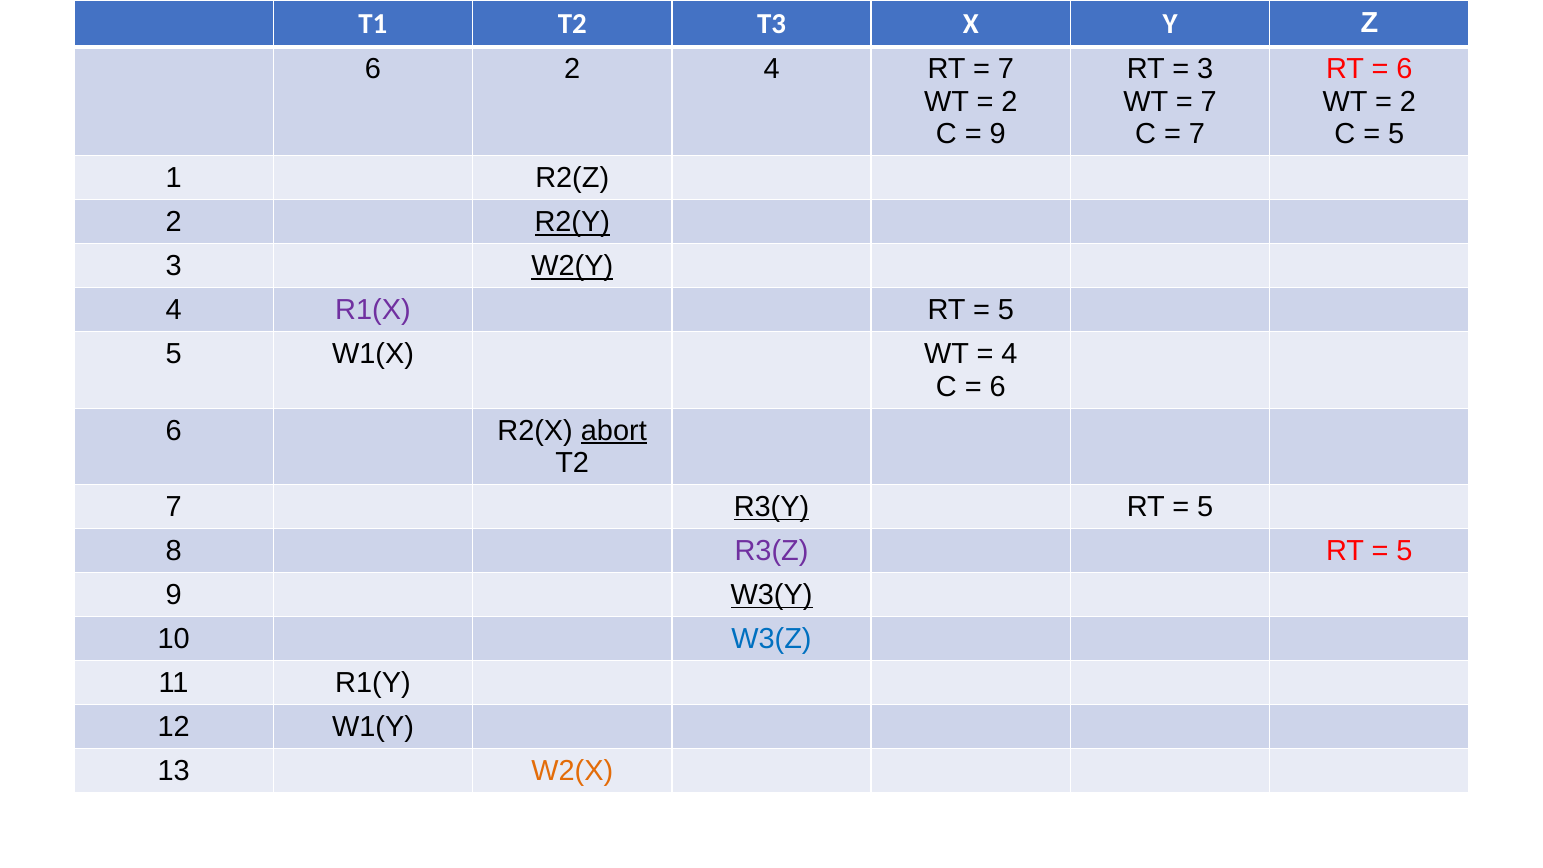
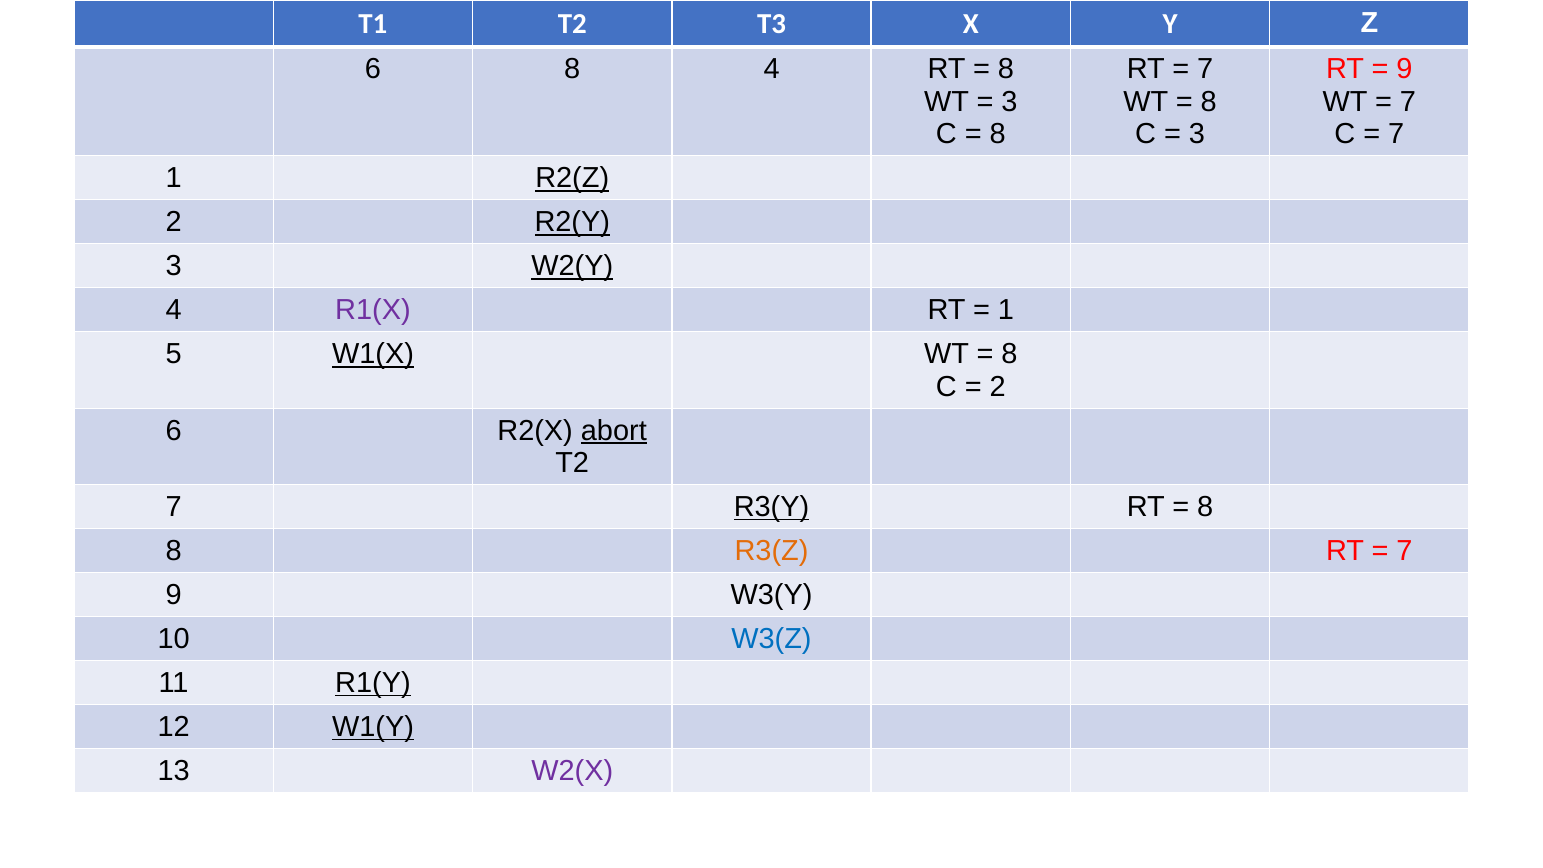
6 2: 2 -> 8
7 at (1006, 69): 7 -> 8
3 at (1205, 69): 3 -> 7
6 at (1405, 69): 6 -> 9
2 at (1009, 102): 2 -> 3
7 at (1209, 102): 7 -> 8
2 at (1408, 102): 2 -> 7
9 at (998, 134): 9 -> 8
7 at (1197, 134): 7 -> 3
5 at (1396, 134): 5 -> 7
R2(Z underline: none -> present
5 at (1006, 310): 5 -> 1
W1(X underline: none -> present
4 at (1009, 354): 4 -> 8
6 at (998, 387): 6 -> 2
5 at (1205, 507): 5 -> 8
R3(Z colour: purple -> orange
5 at (1405, 551): 5 -> 7
W3(Y underline: present -> none
R1(Y underline: none -> present
W1(Y underline: none -> present
W2(X colour: orange -> purple
